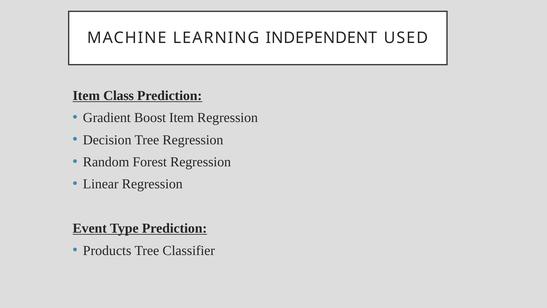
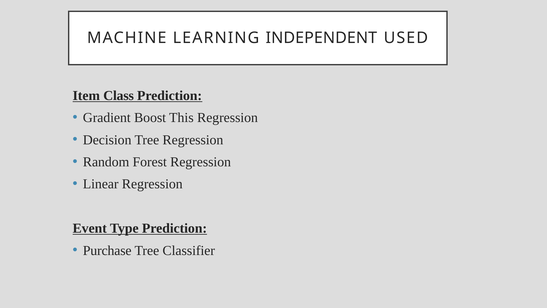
Boost Item: Item -> This
Products: Products -> Purchase
